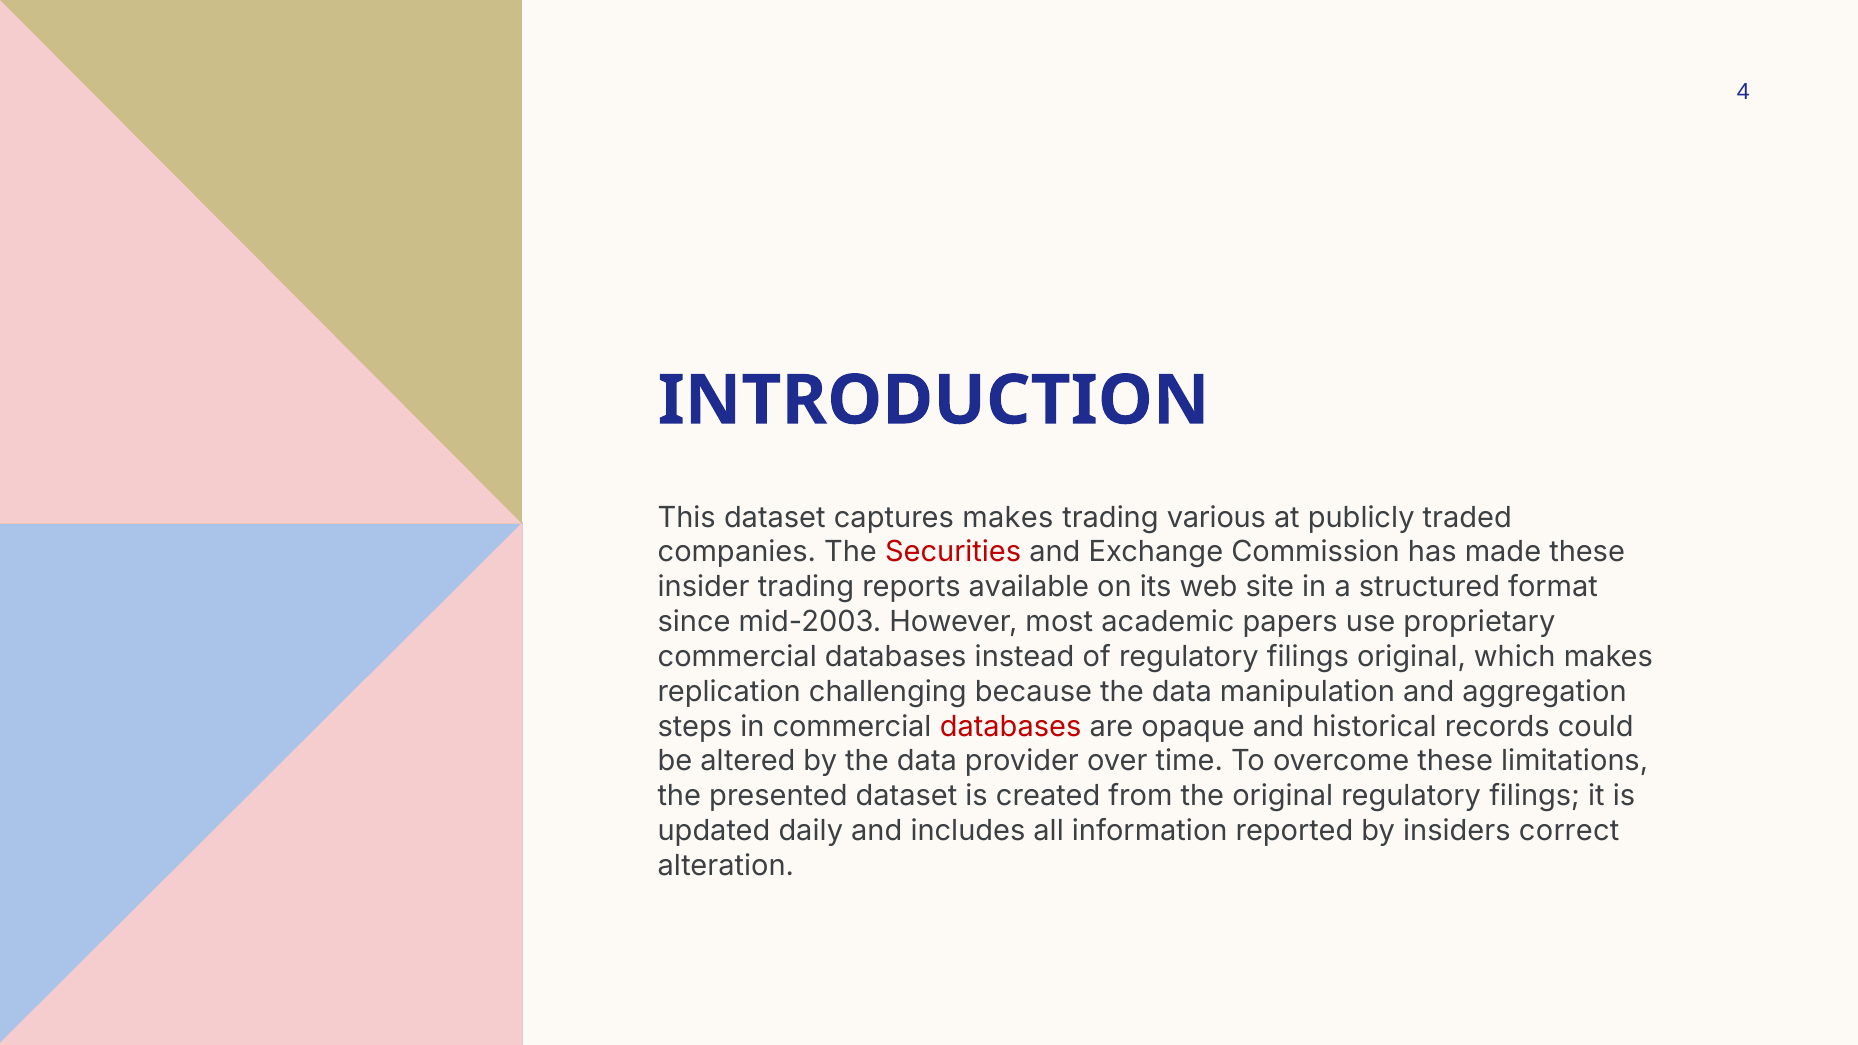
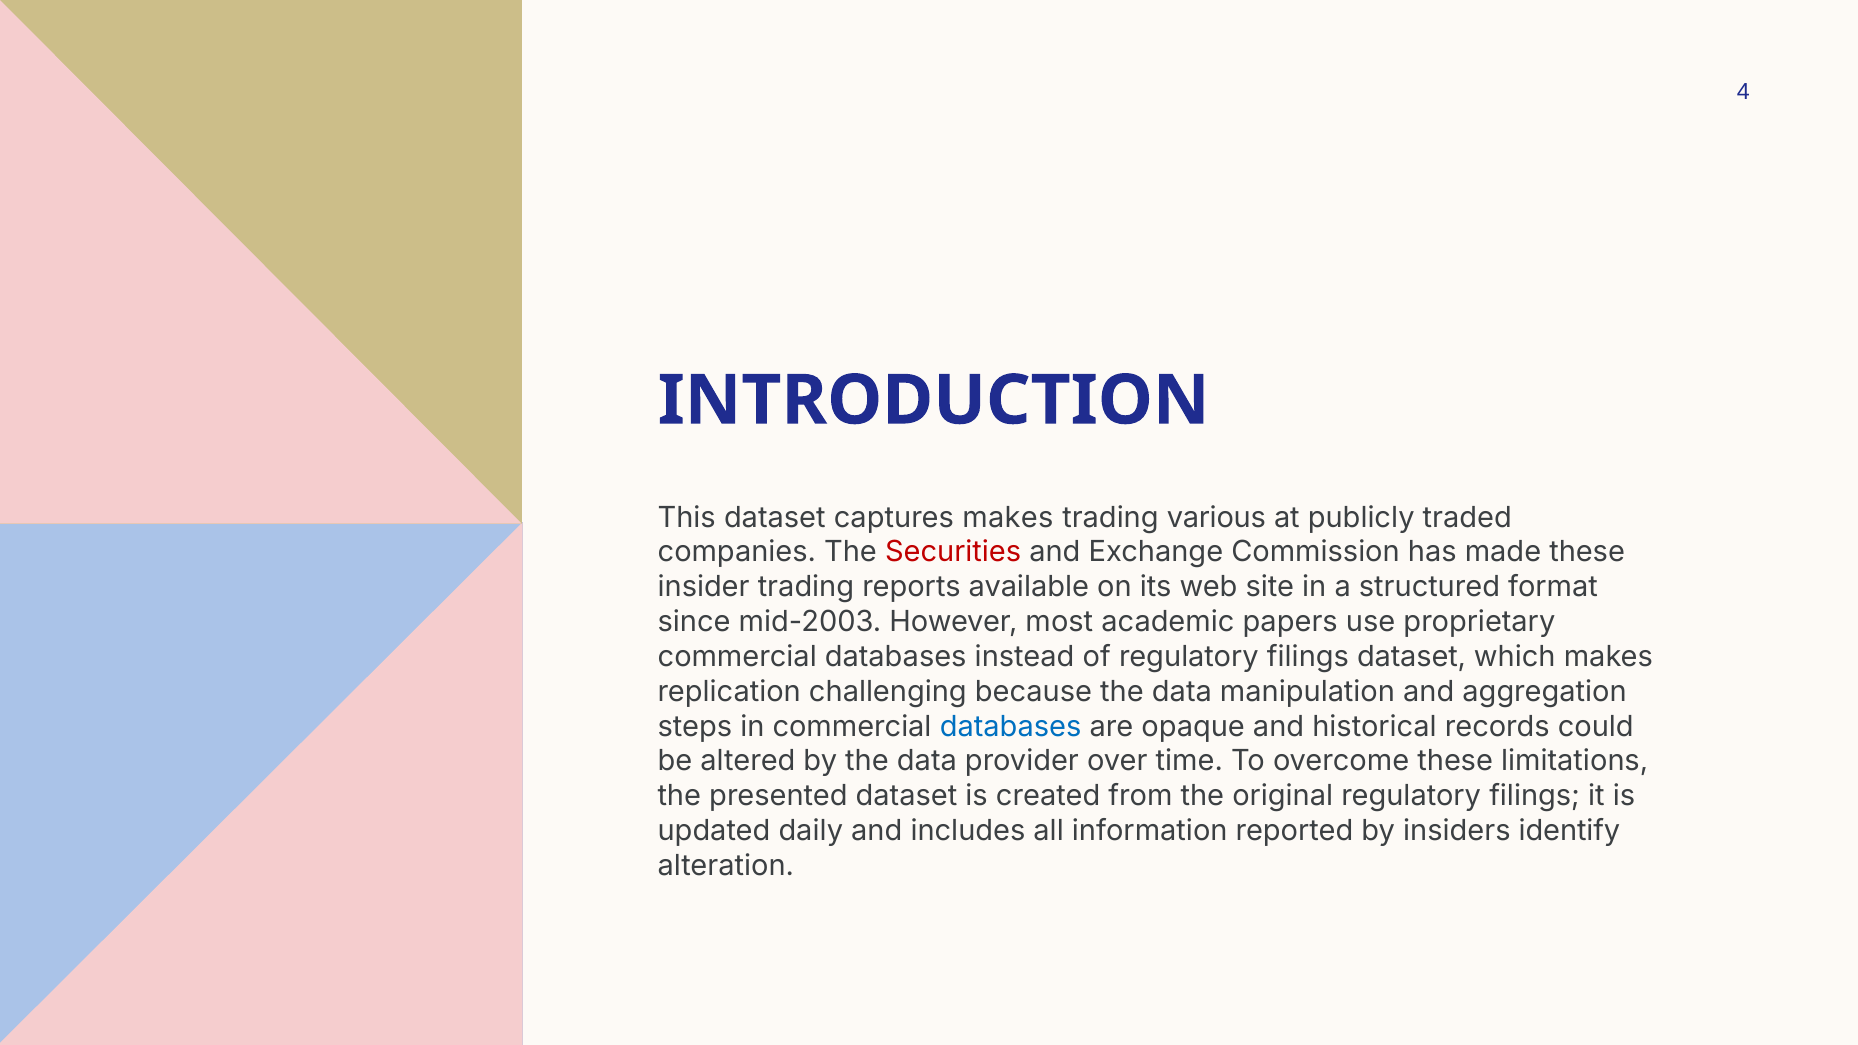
filings original: original -> dataset
databases at (1011, 727) colour: red -> blue
correct: correct -> identify
